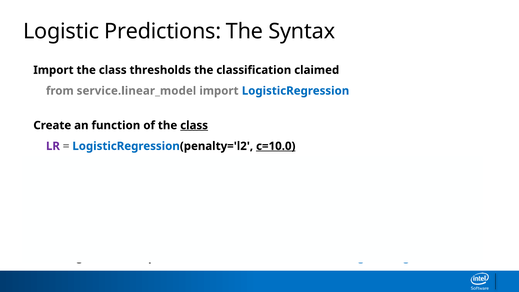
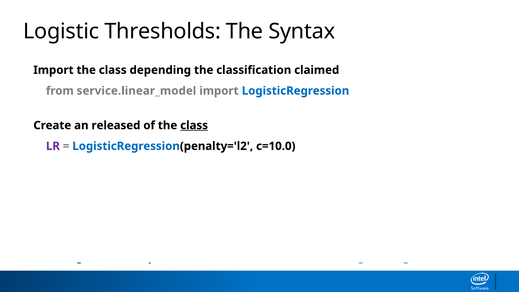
Predictions: Predictions -> Thresholds
thresholds: thresholds -> depending
function: function -> released
c=10.0 underline: present -> none
